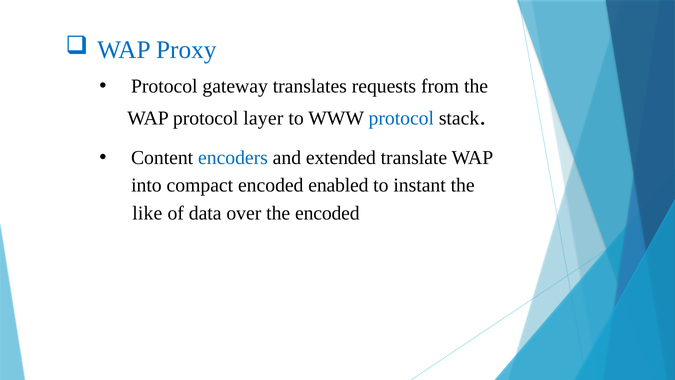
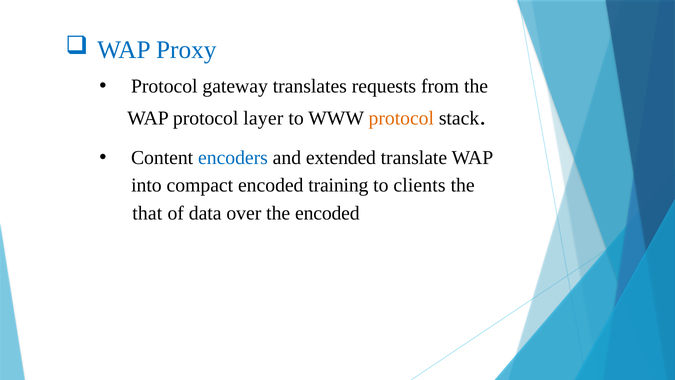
protocol at (401, 118) colour: blue -> orange
enabled: enabled -> training
instant: instant -> clients
like: like -> that
